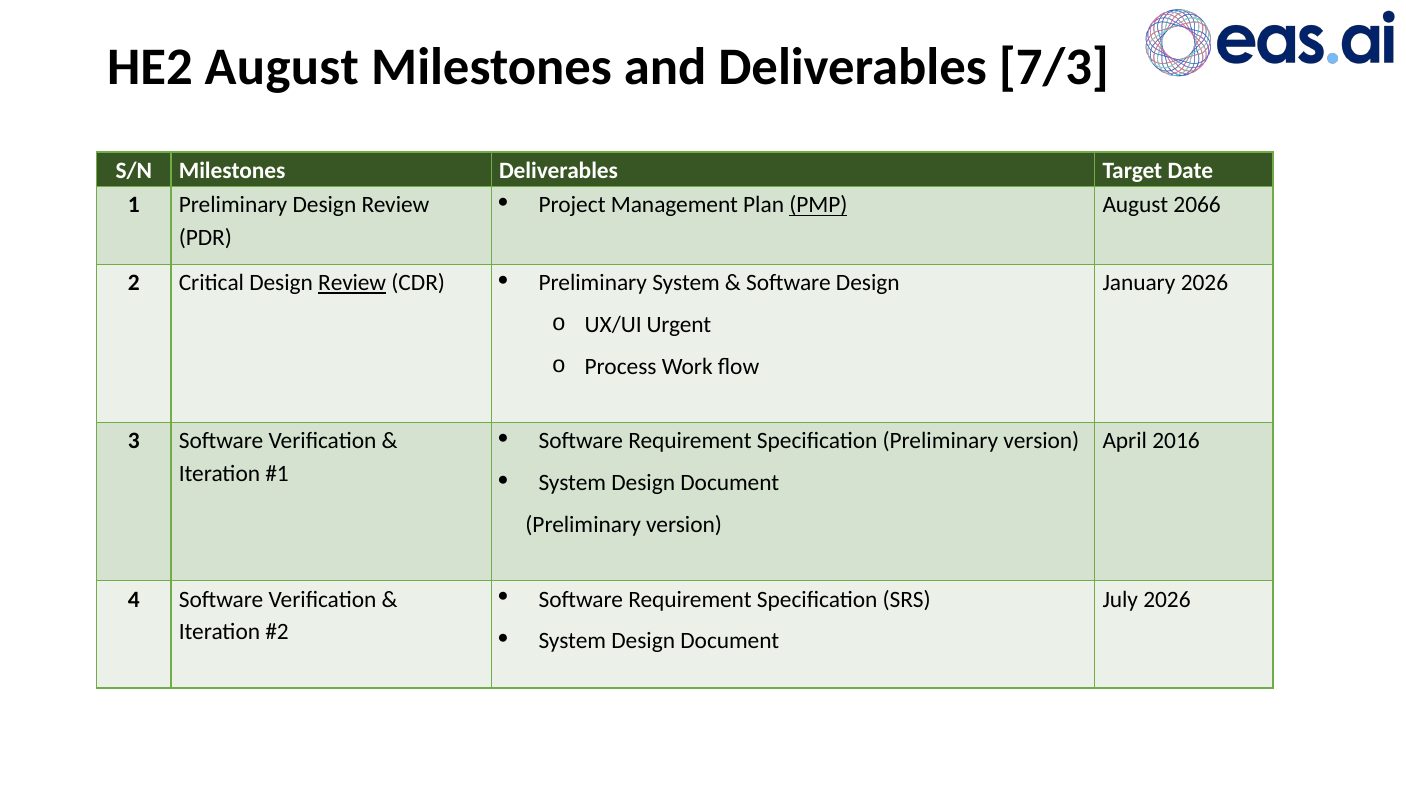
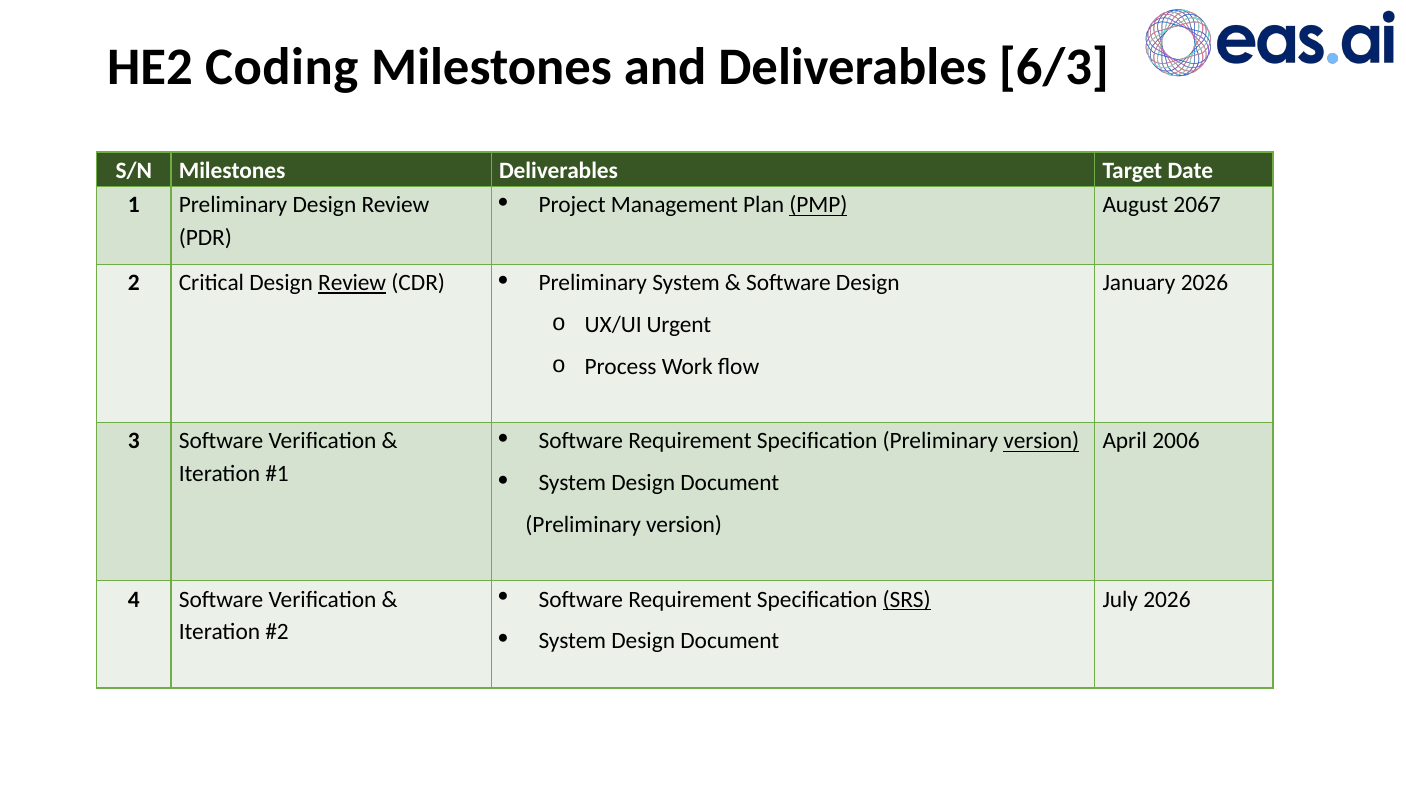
HE2 August: August -> Coding
7/3: 7/3 -> 6/3
2066: 2066 -> 2067
version at (1041, 441) underline: none -> present
2016: 2016 -> 2006
SRS underline: none -> present
